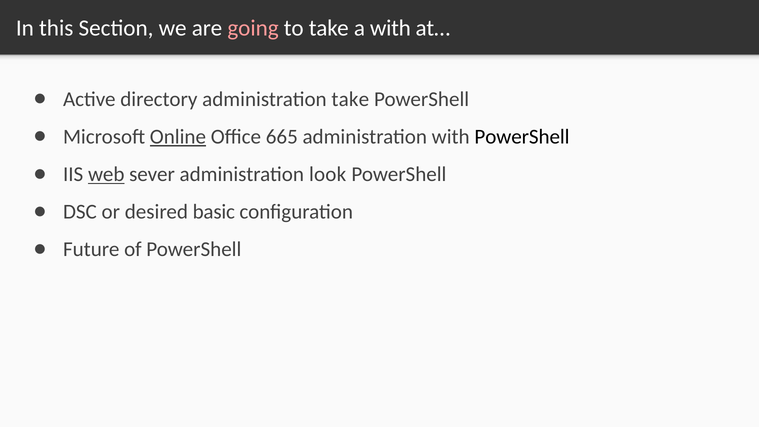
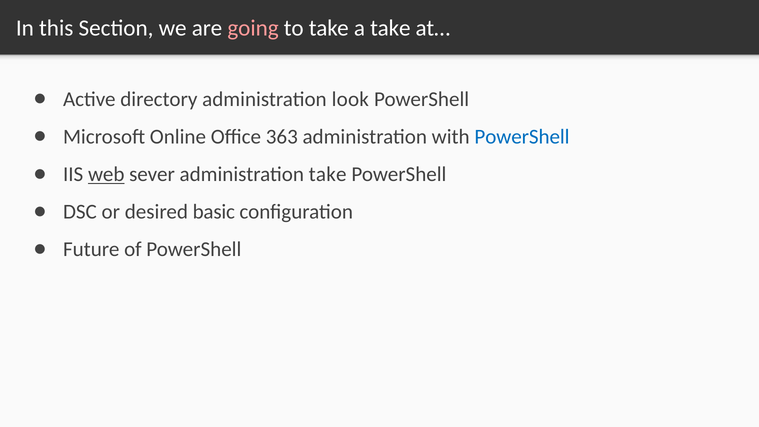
a with: with -> take
administration take: take -> look
Online underline: present -> none
665: 665 -> 363
PowerShell at (522, 137) colour: black -> blue
administration look: look -> take
